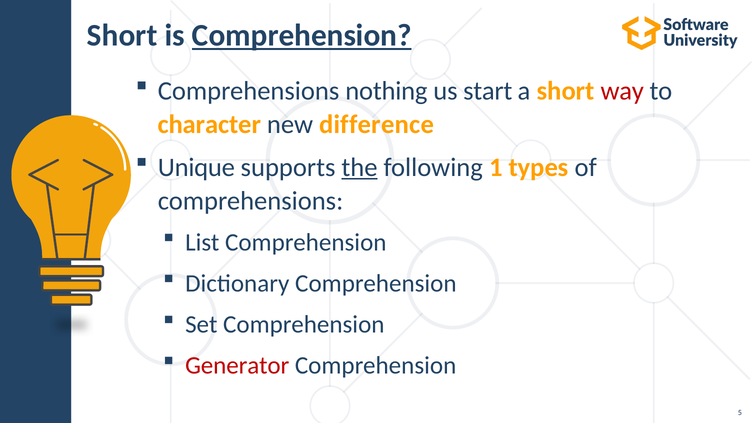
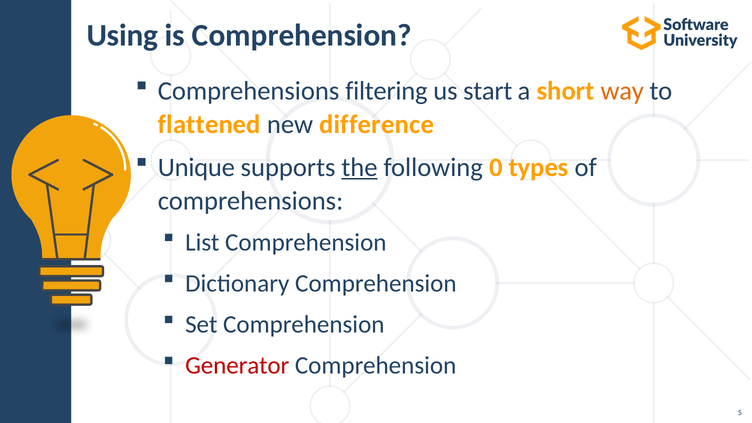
Short at (122, 36): Short -> Using
Comprehension at (302, 36) underline: present -> none
nothing: nothing -> filtering
way colour: red -> orange
character: character -> flattened
1: 1 -> 0
